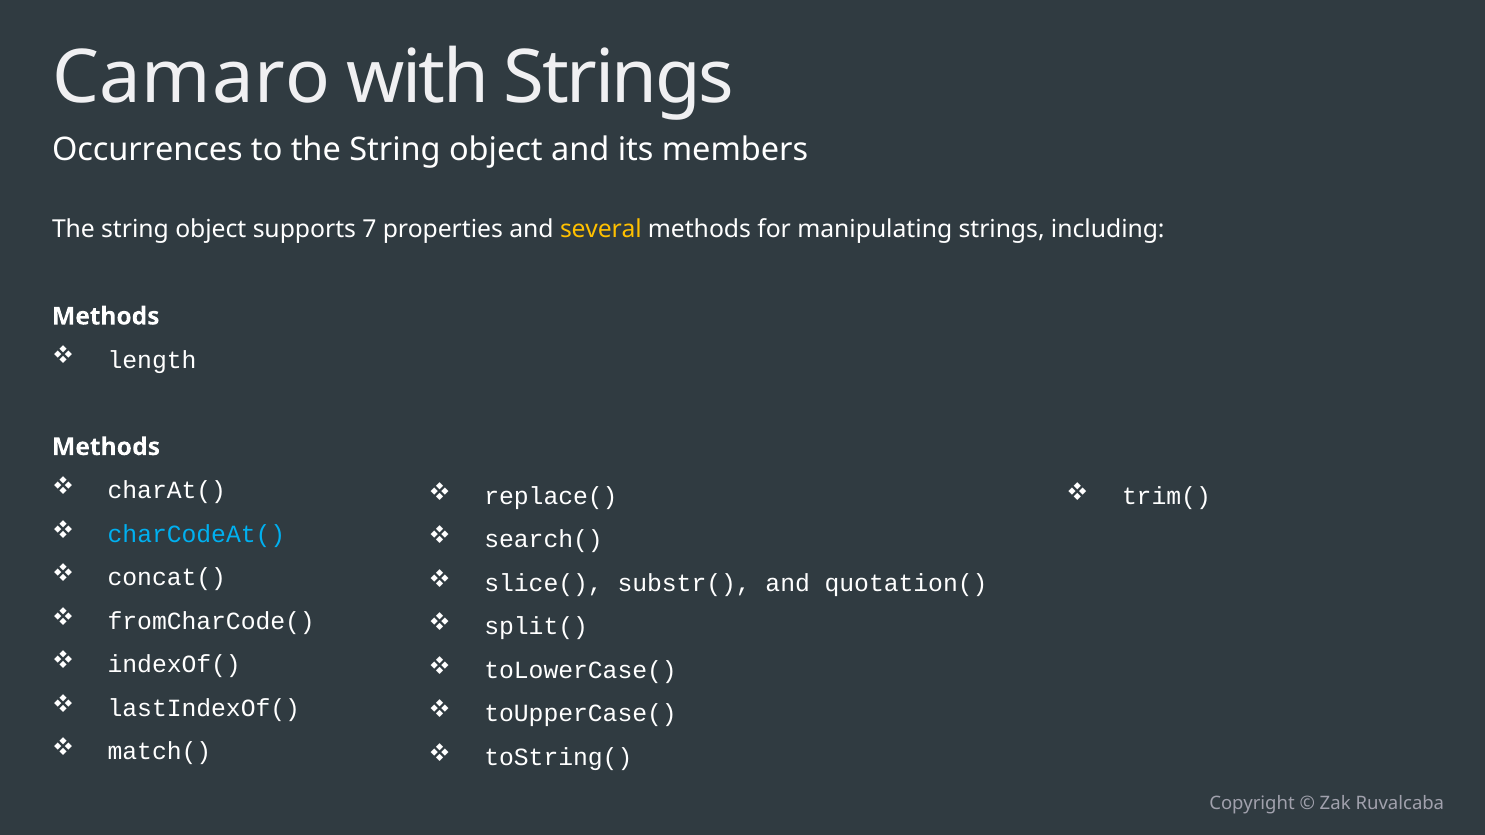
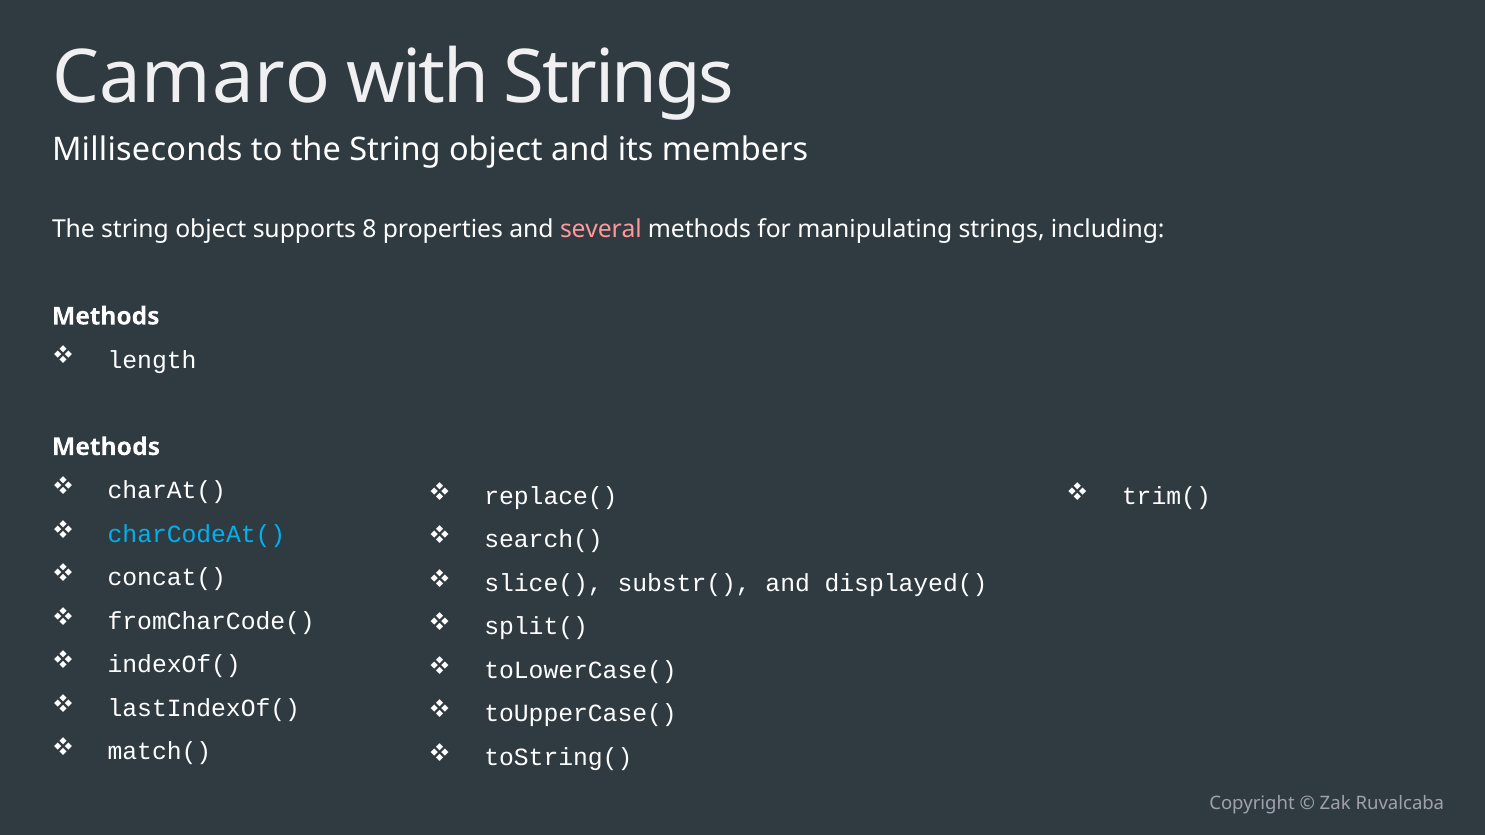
Occurrences: Occurrences -> Milliseconds
7: 7 -> 8
several colour: yellow -> pink
quotation(: quotation( -> displayed(
